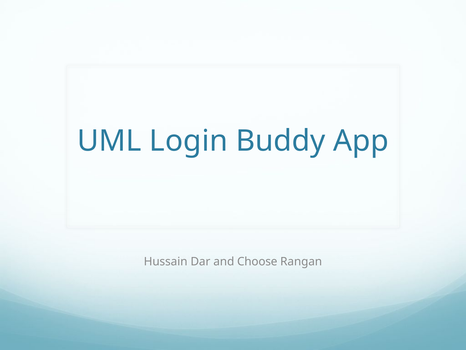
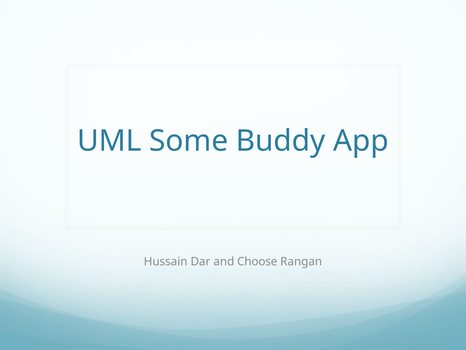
Login: Login -> Some
